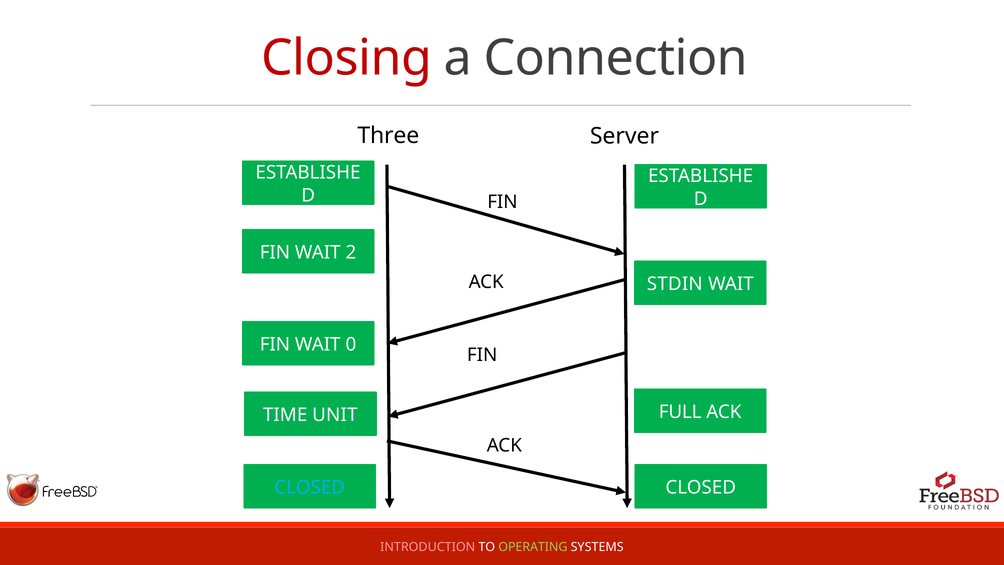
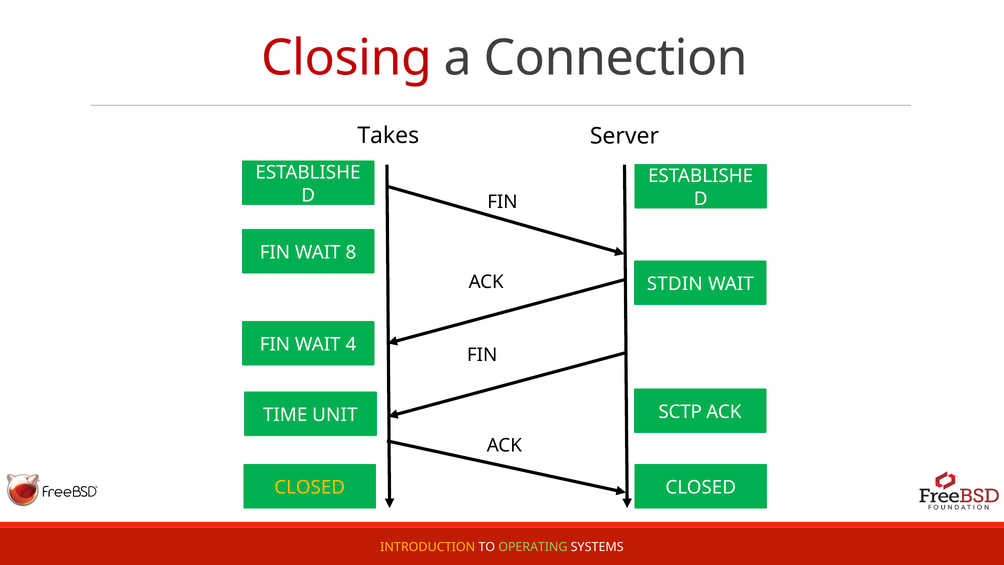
Three: Three -> Takes
2: 2 -> 8
0: 0 -> 4
FULL: FULL -> SCTP
CLOSED at (310, 488) colour: light blue -> yellow
INTRODUCTION colour: pink -> yellow
